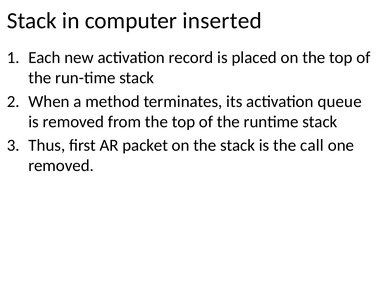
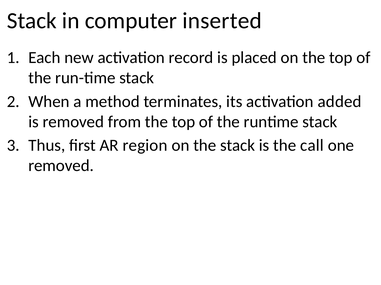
queue: queue -> added
packet: packet -> region
